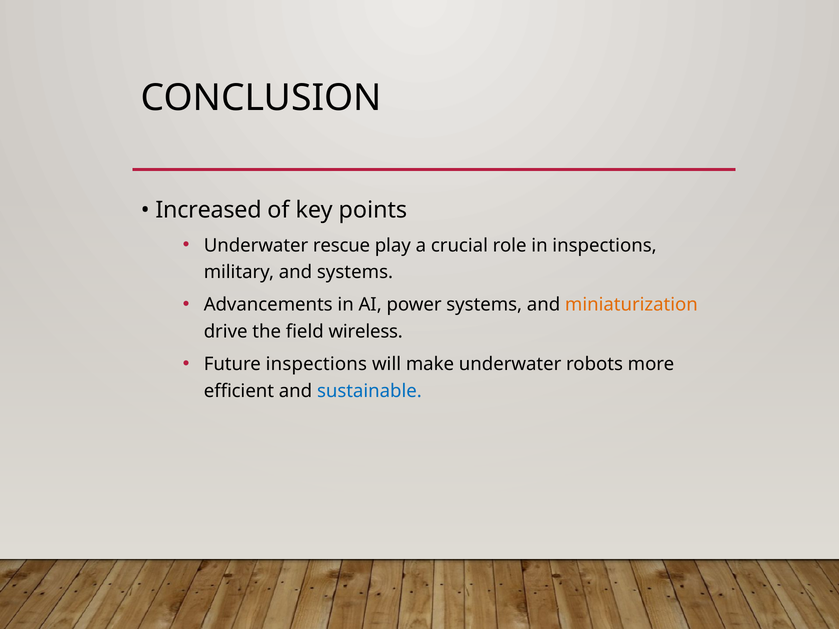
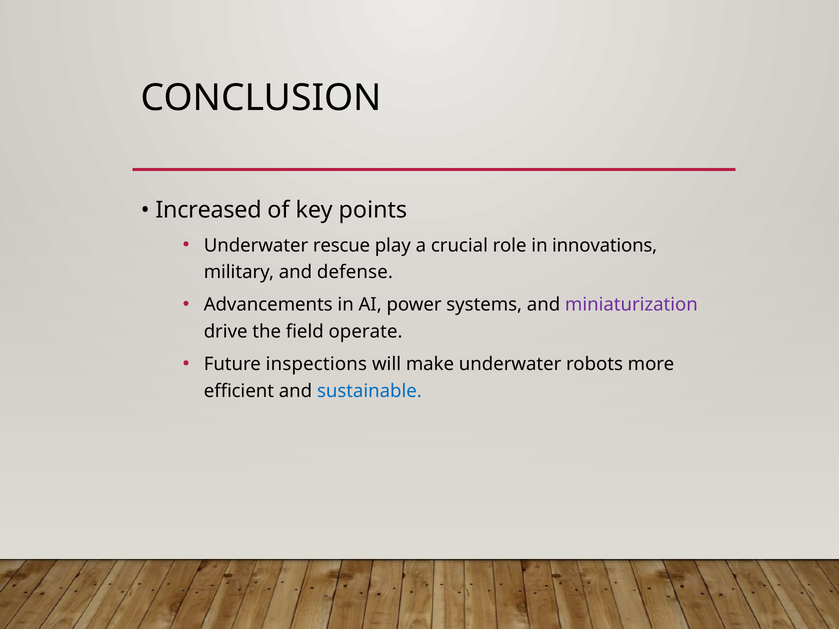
in inspections: inspections -> innovations
and systems: systems -> defense
miniaturization colour: orange -> purple
wireless: wireless -> operate
